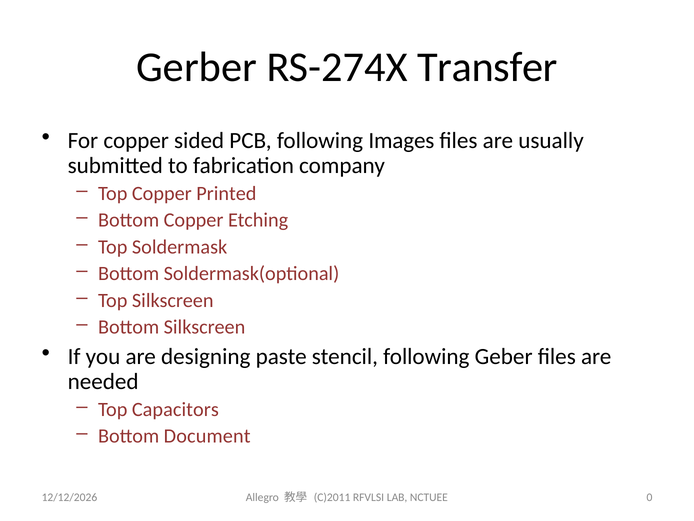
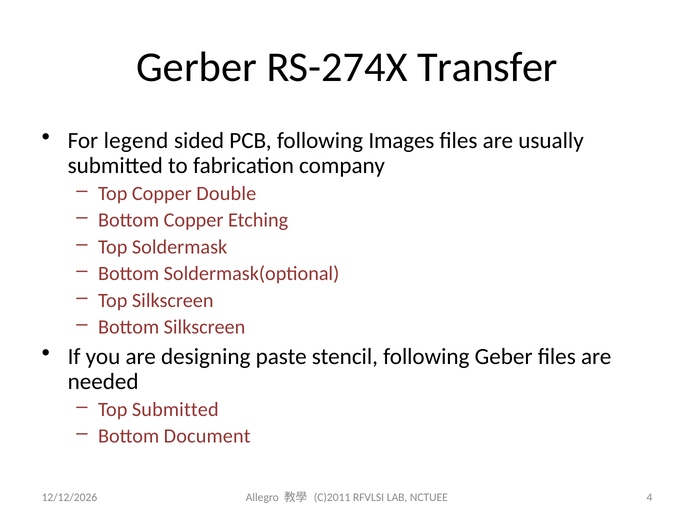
For copper: copper -> legend
Printed: Printed -> Double
Top Capacitors: Capacitors -> Submitted
0: 0 -> 4
